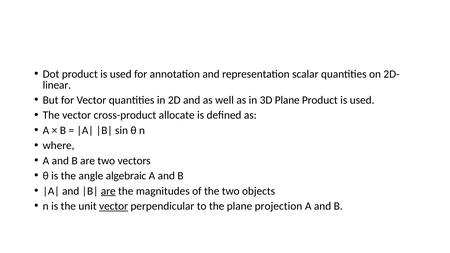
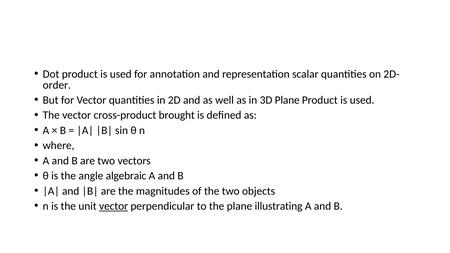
linear: linear -> order
allocate: allocate -> brought
are at (108, 191) underline: present -> none
projection: projection -> illustrating
